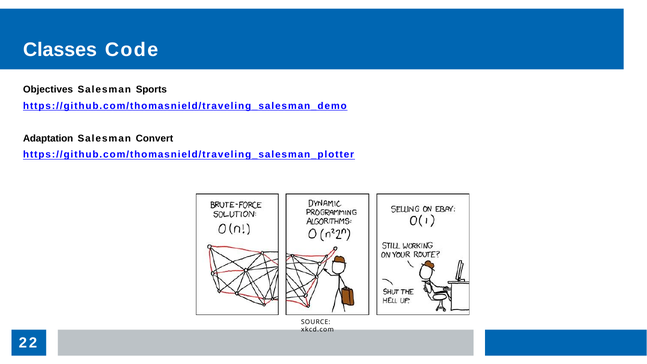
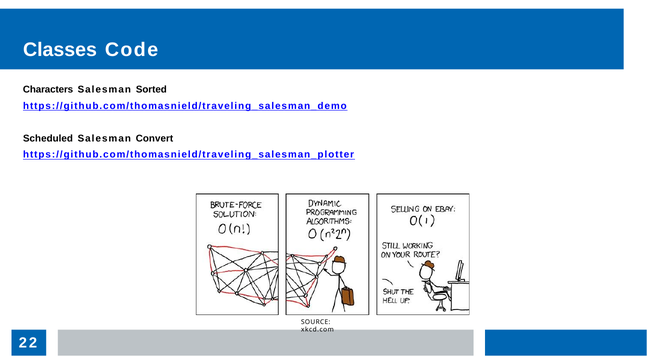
Objectives: Objectives -> Characters
Sports: Sports -> Sorted
Adaptation: Adaptation -> Scheduled
